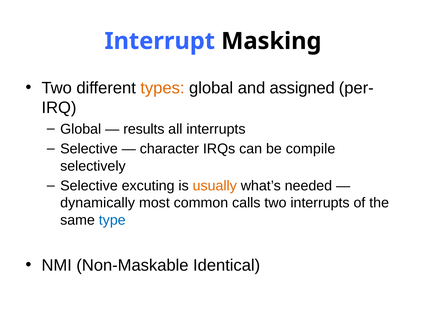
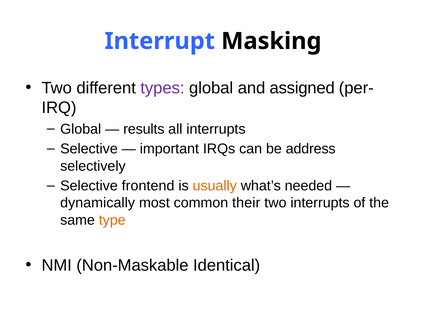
types colour: orange -> purple
character: character -> important
compile: compile -> address
excuting: excuting -> frontend
calls: calls -> their
type colour: blue -> orange
